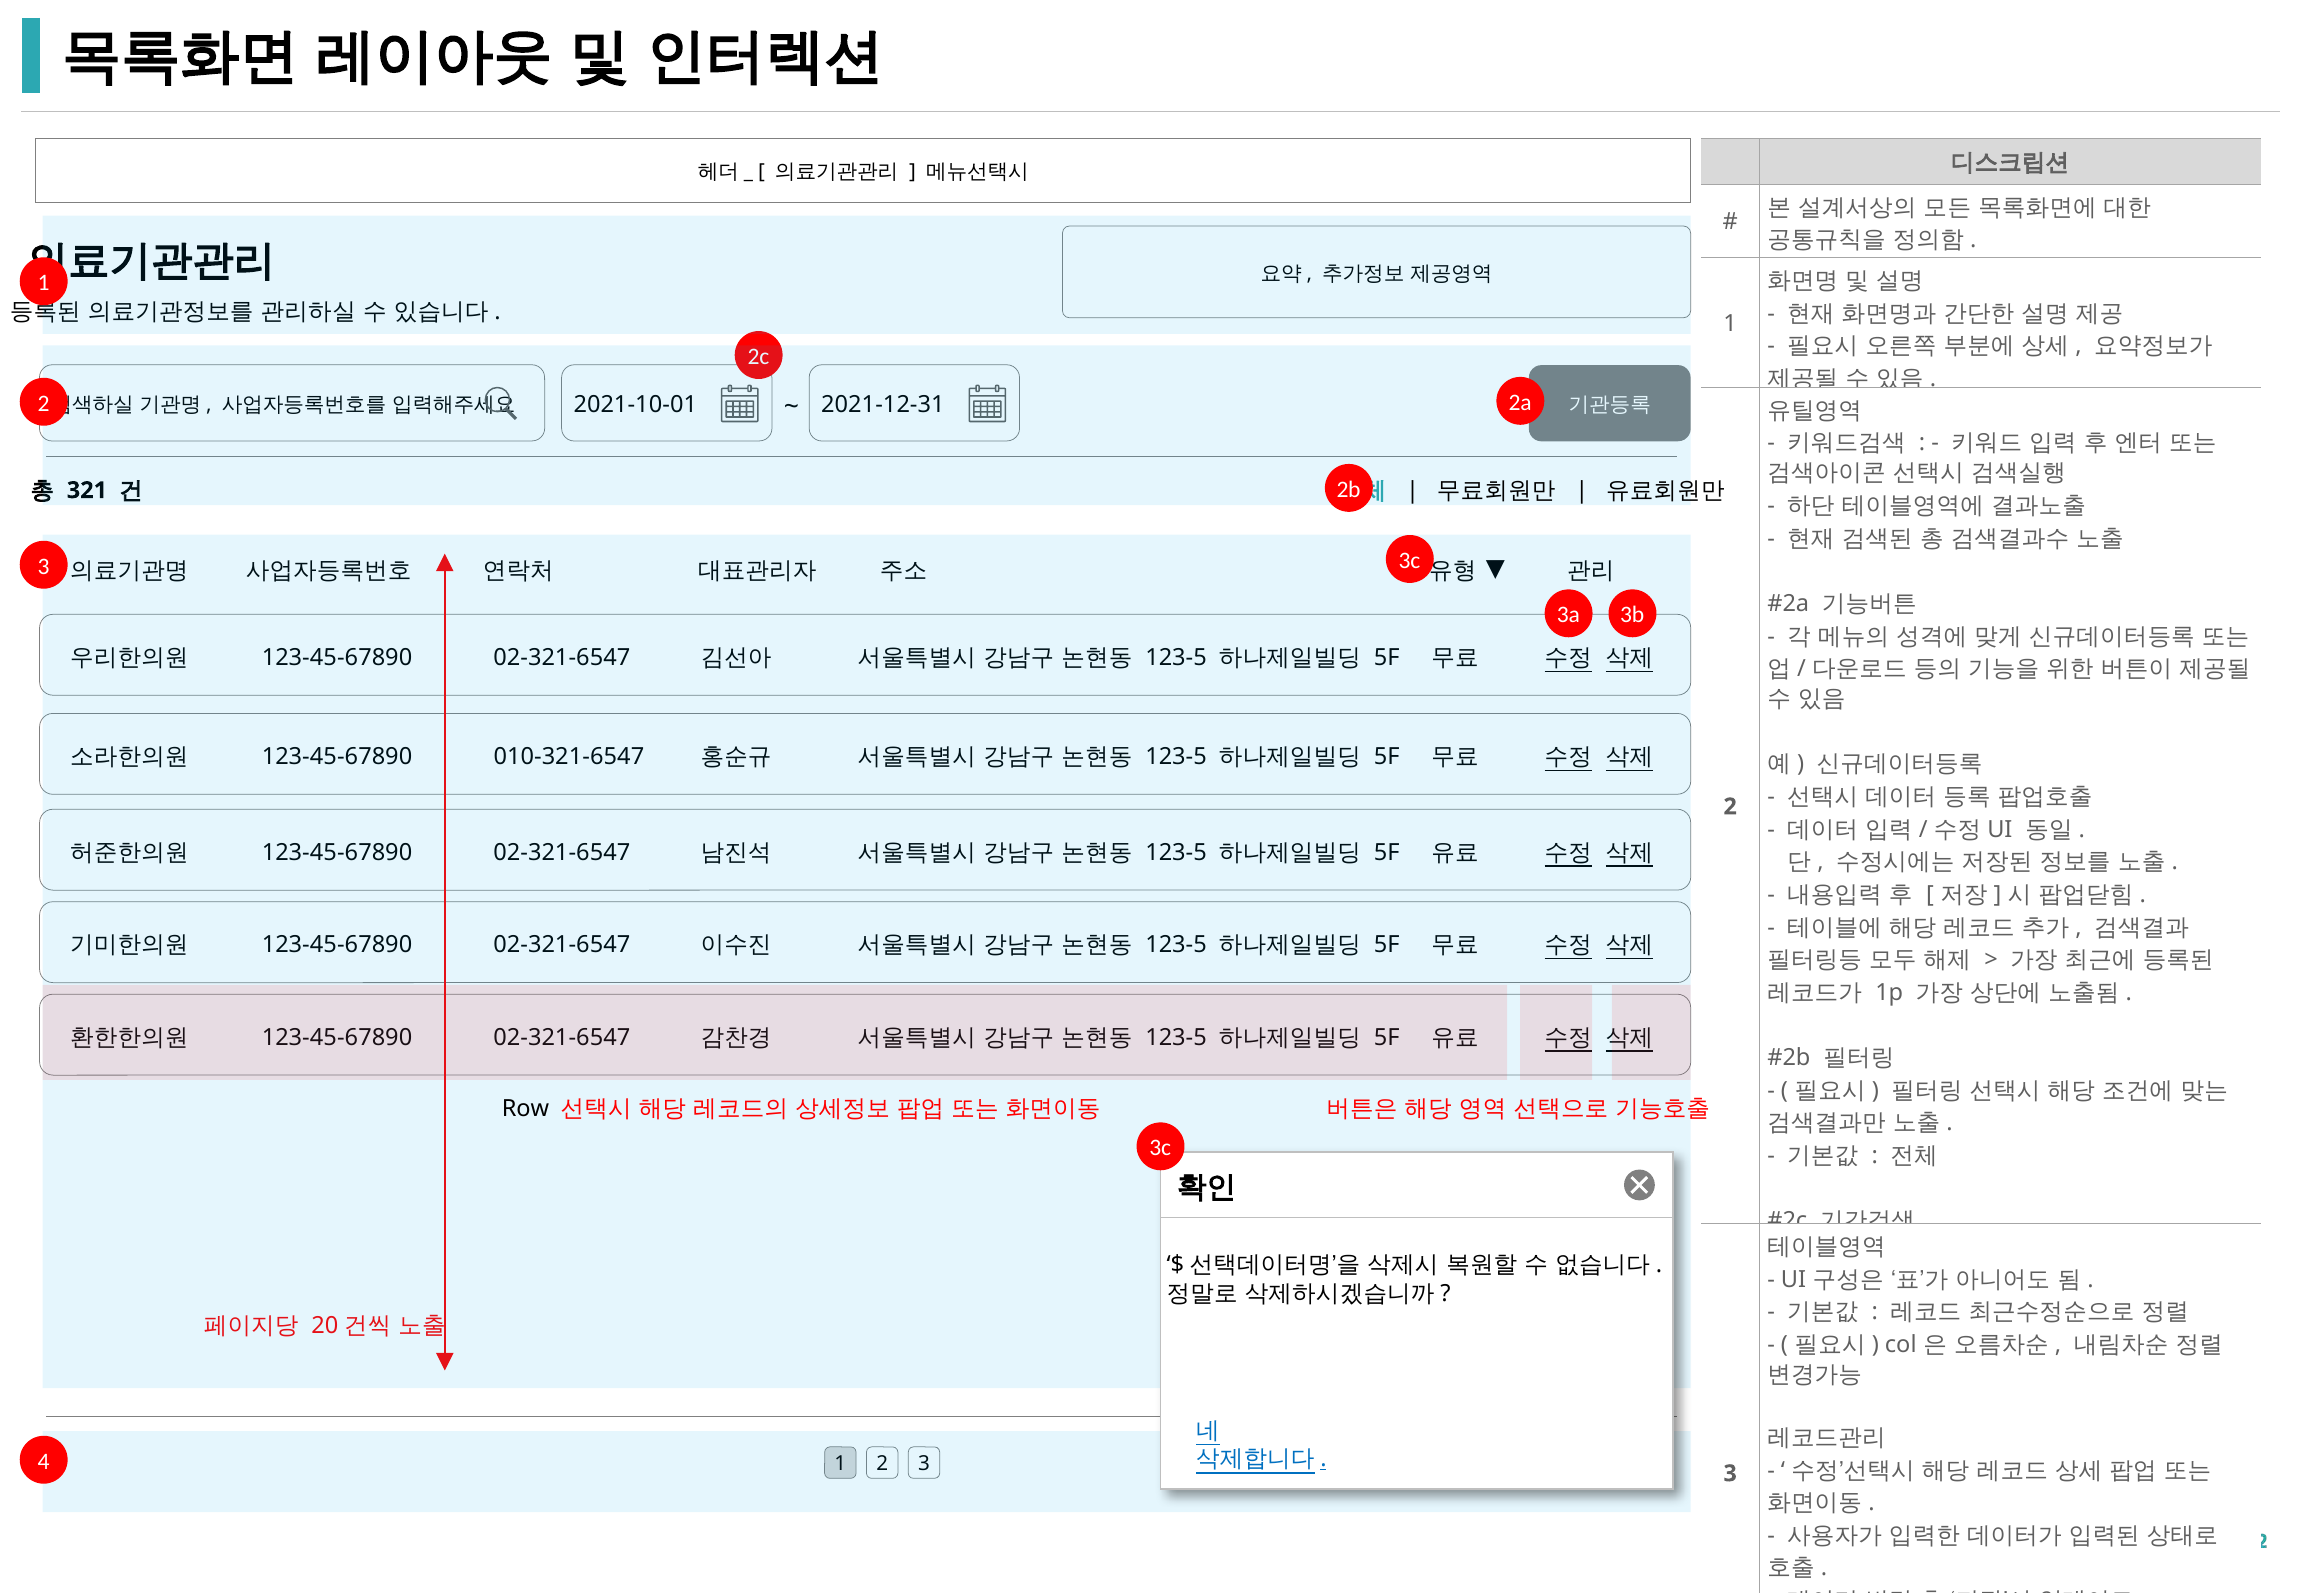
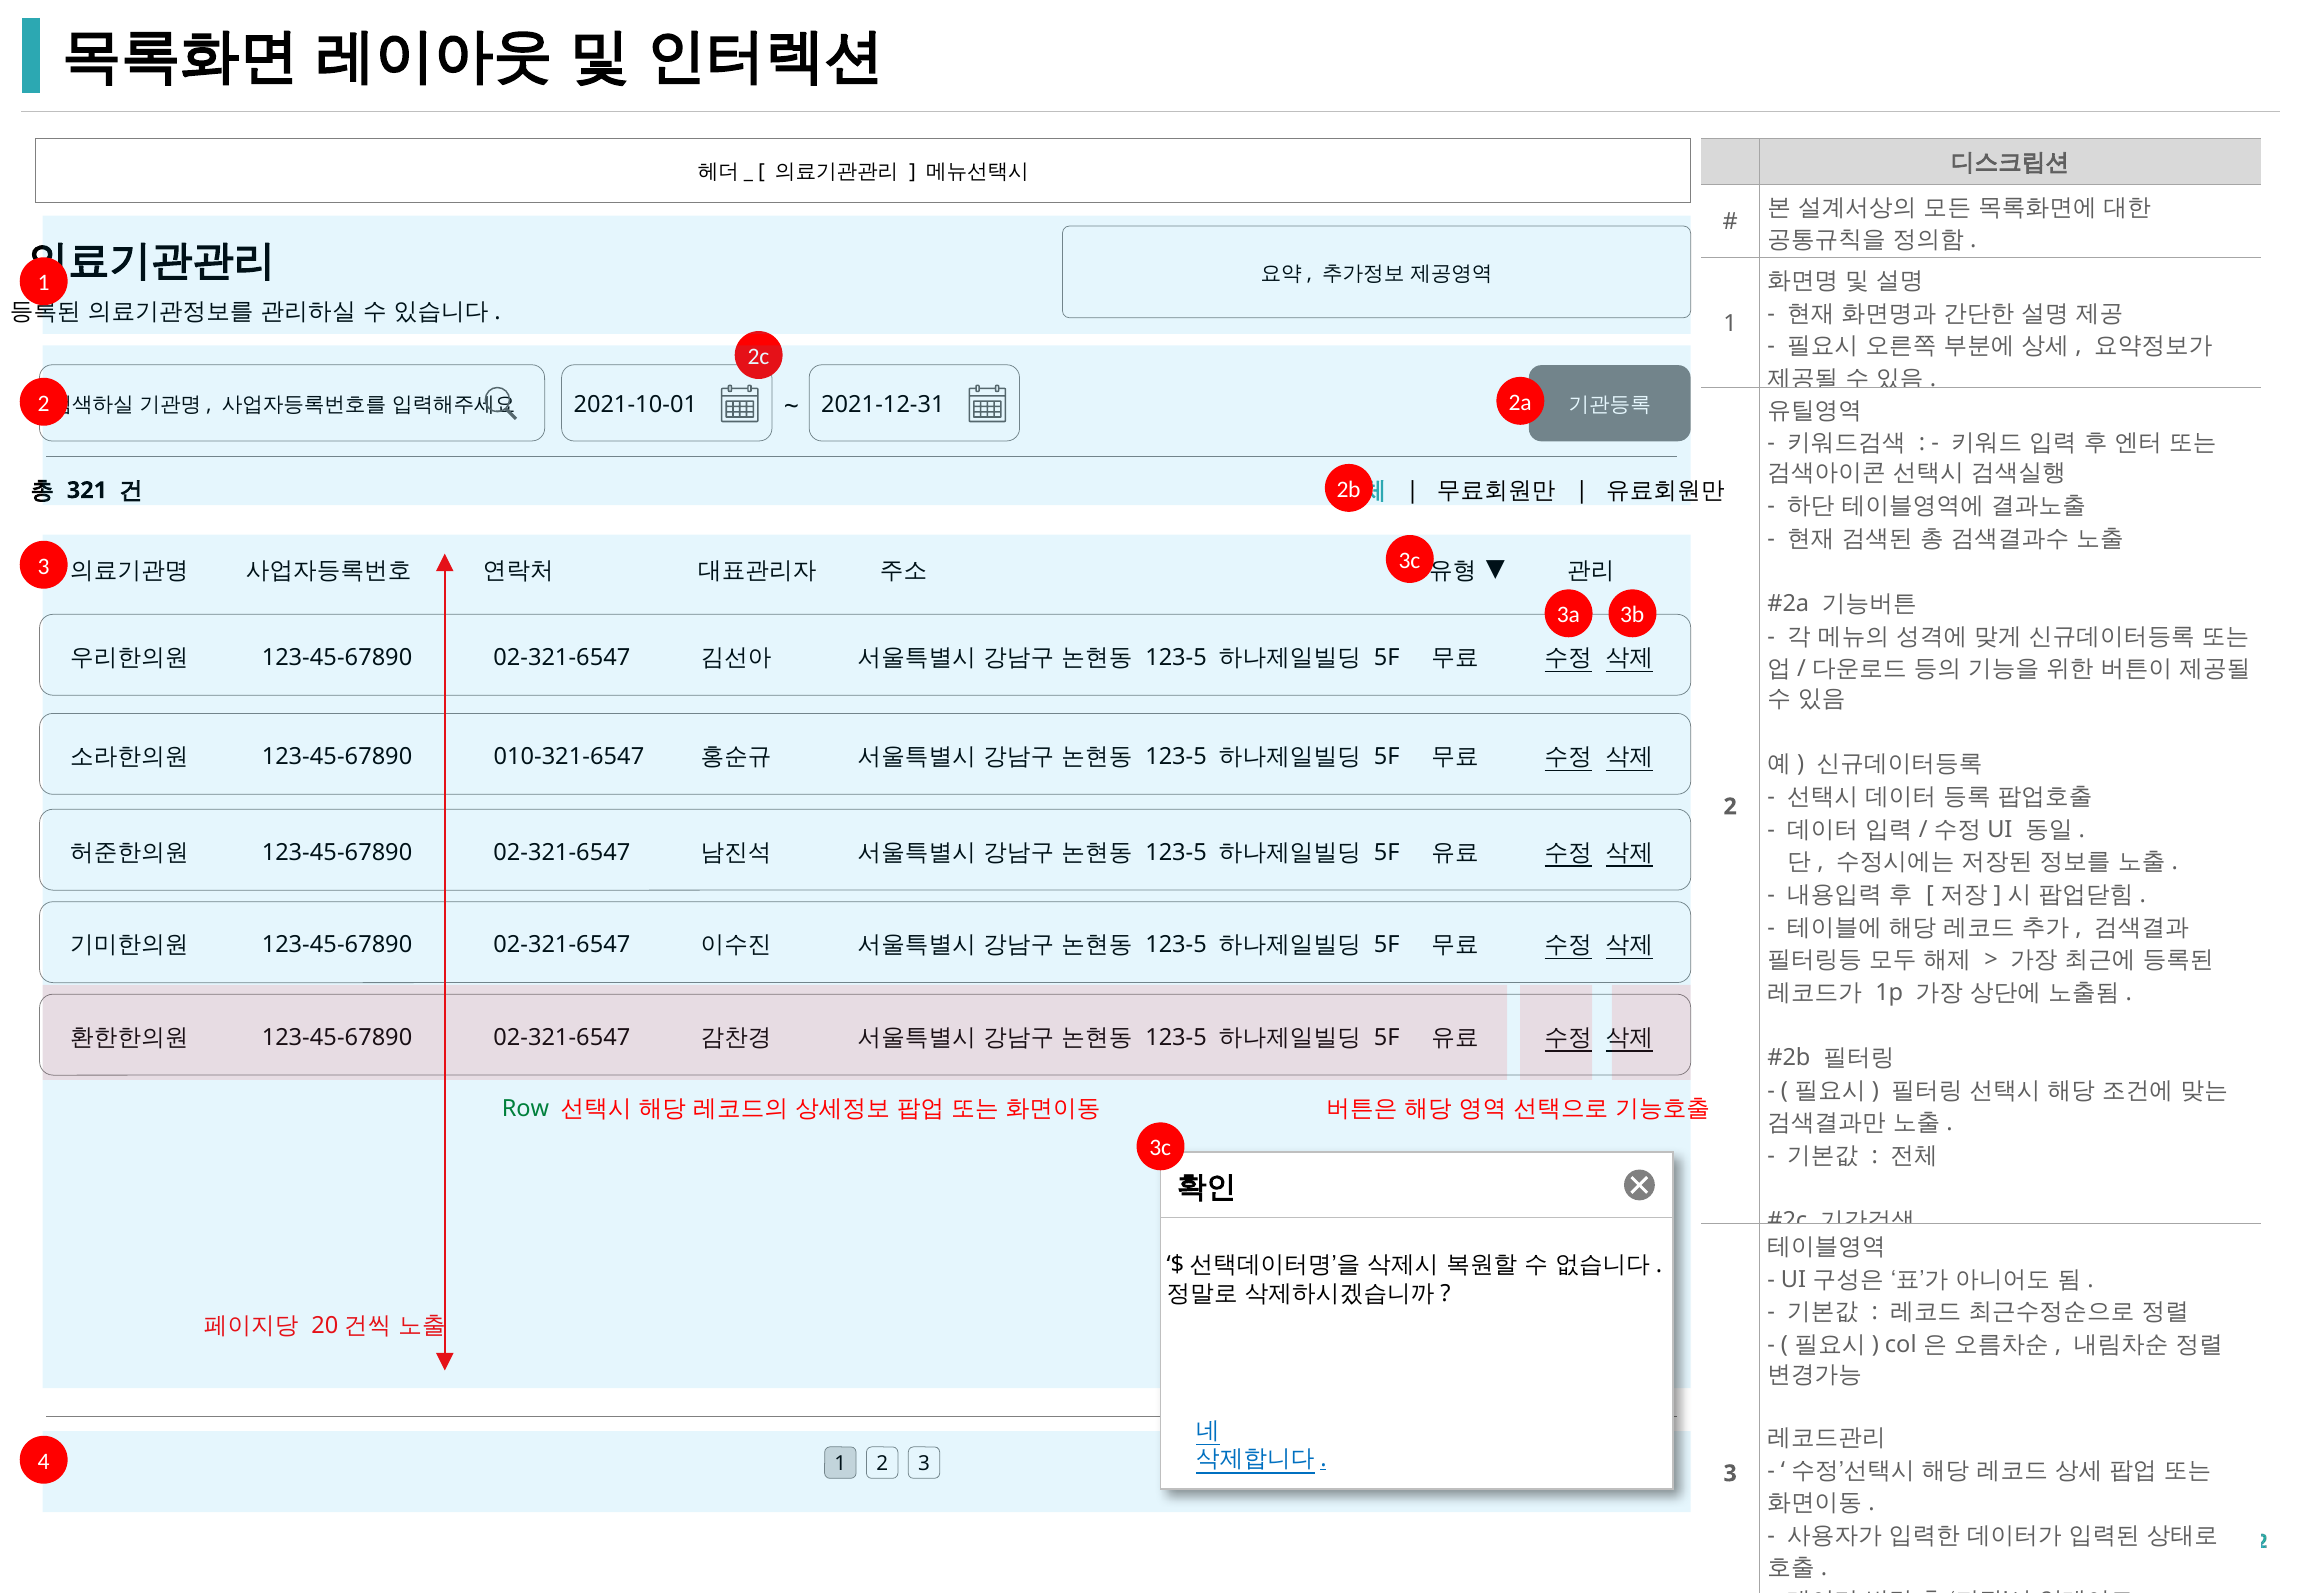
Row colour: black -> green
